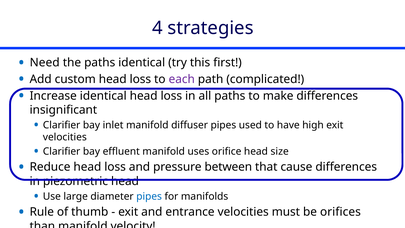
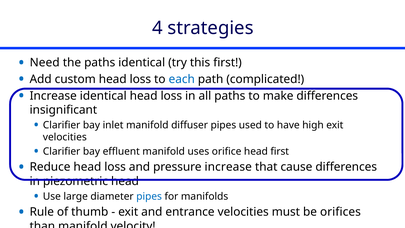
each colour: purple -> blue
head size: size -> first
pressure between: between -> increase
